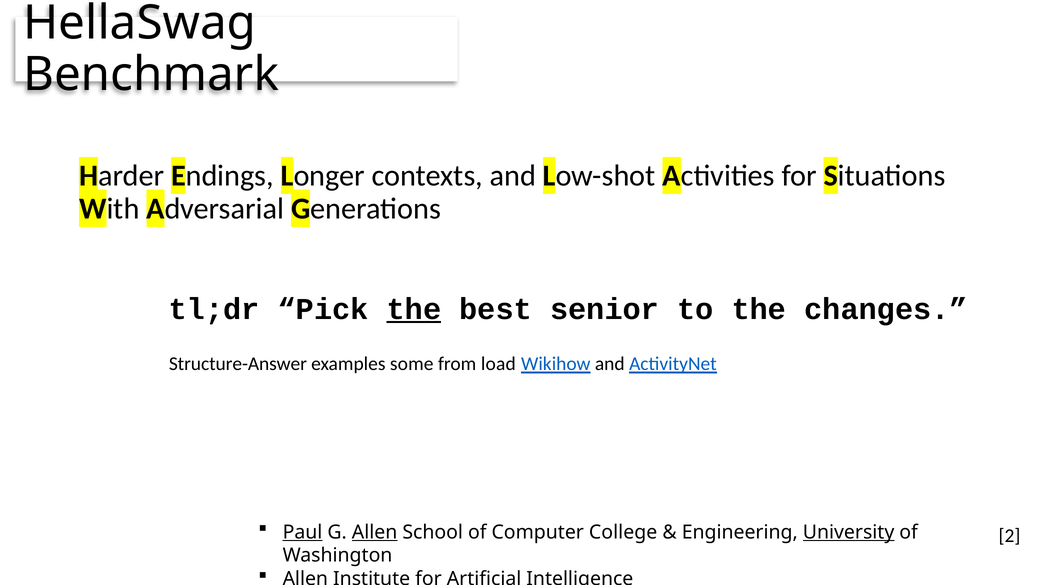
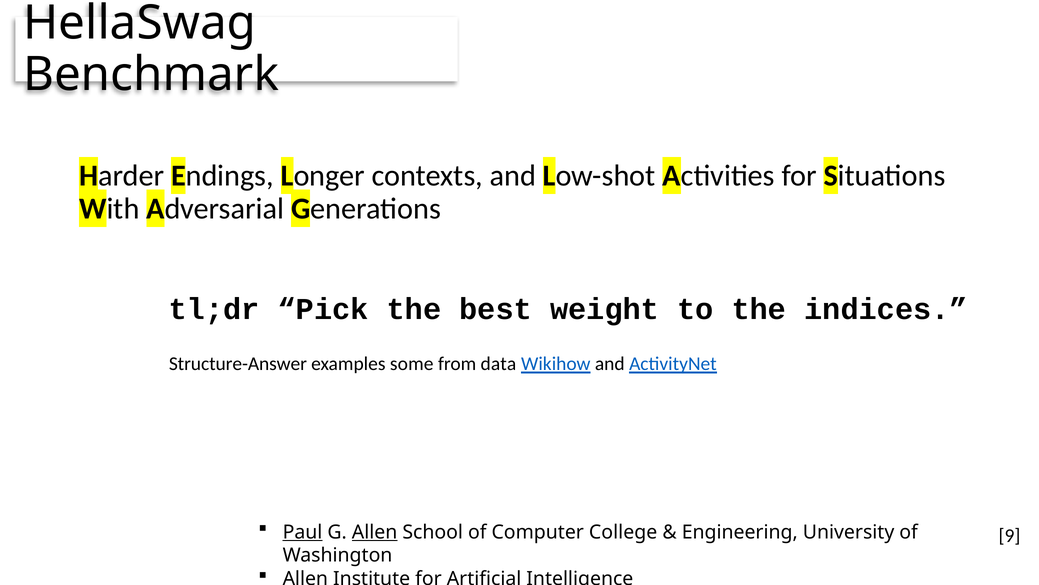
the at (414, 309) underline: present -> none
senior: senior -> weight
changes: changes -> indices
load: load -> data
University underline: present -> none
2: 2 -> 9
